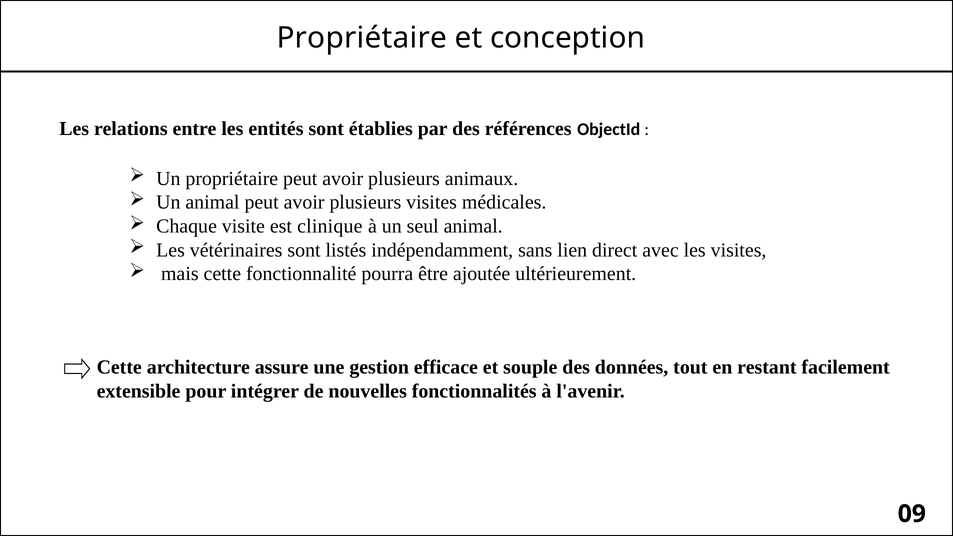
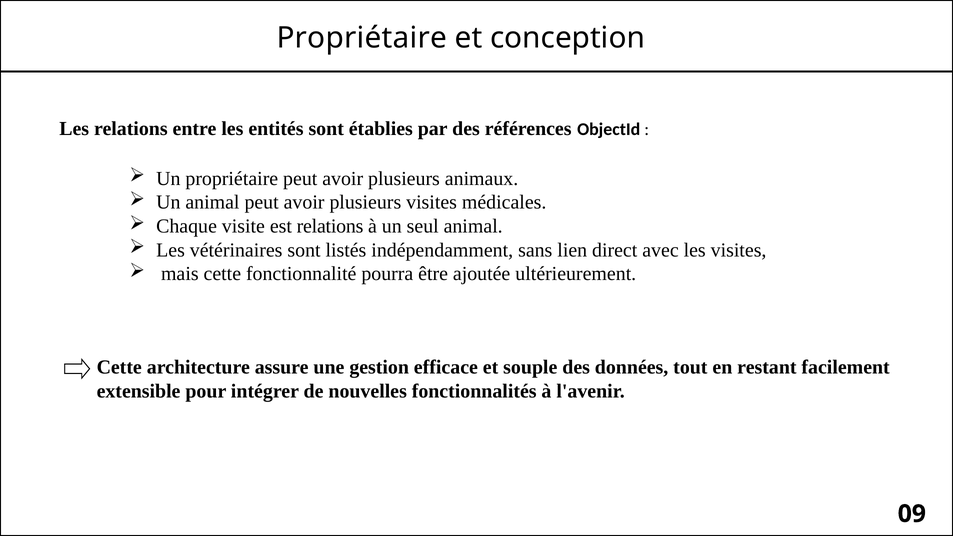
est clinique: clinique -> relations
